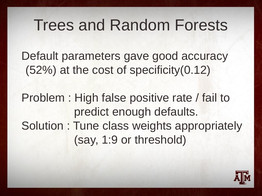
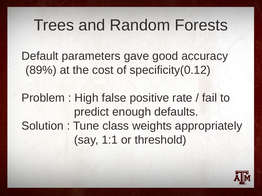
52%: 52% -> 89%
1:9: 1:9 -> 1:1
